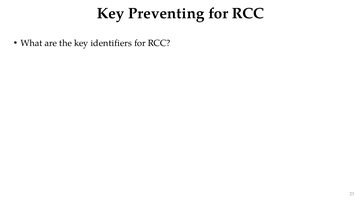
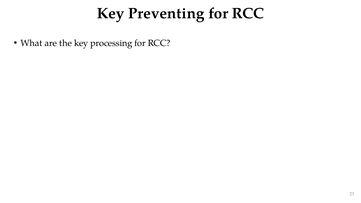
identifiers: identifiers -> processing
